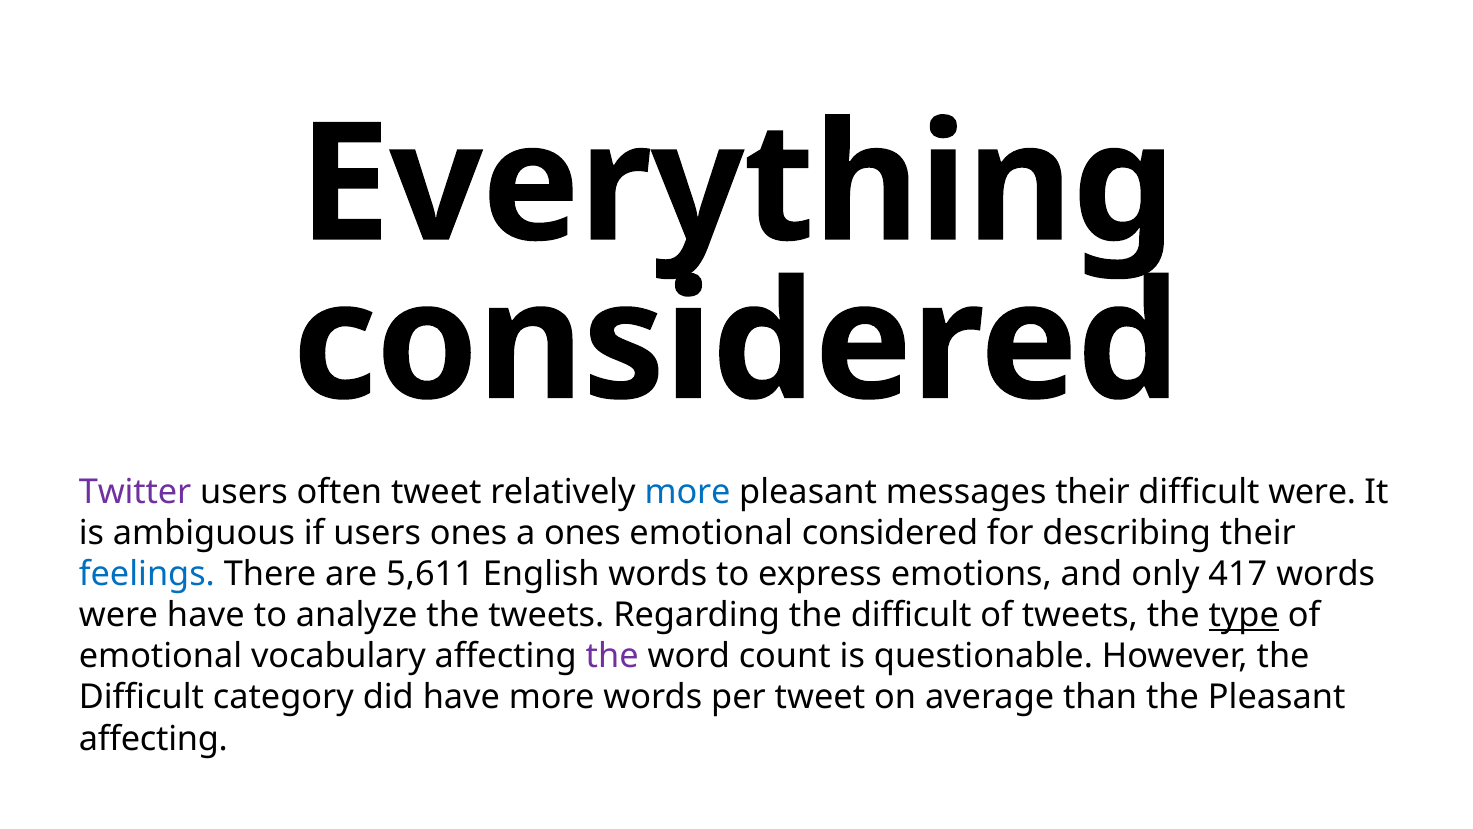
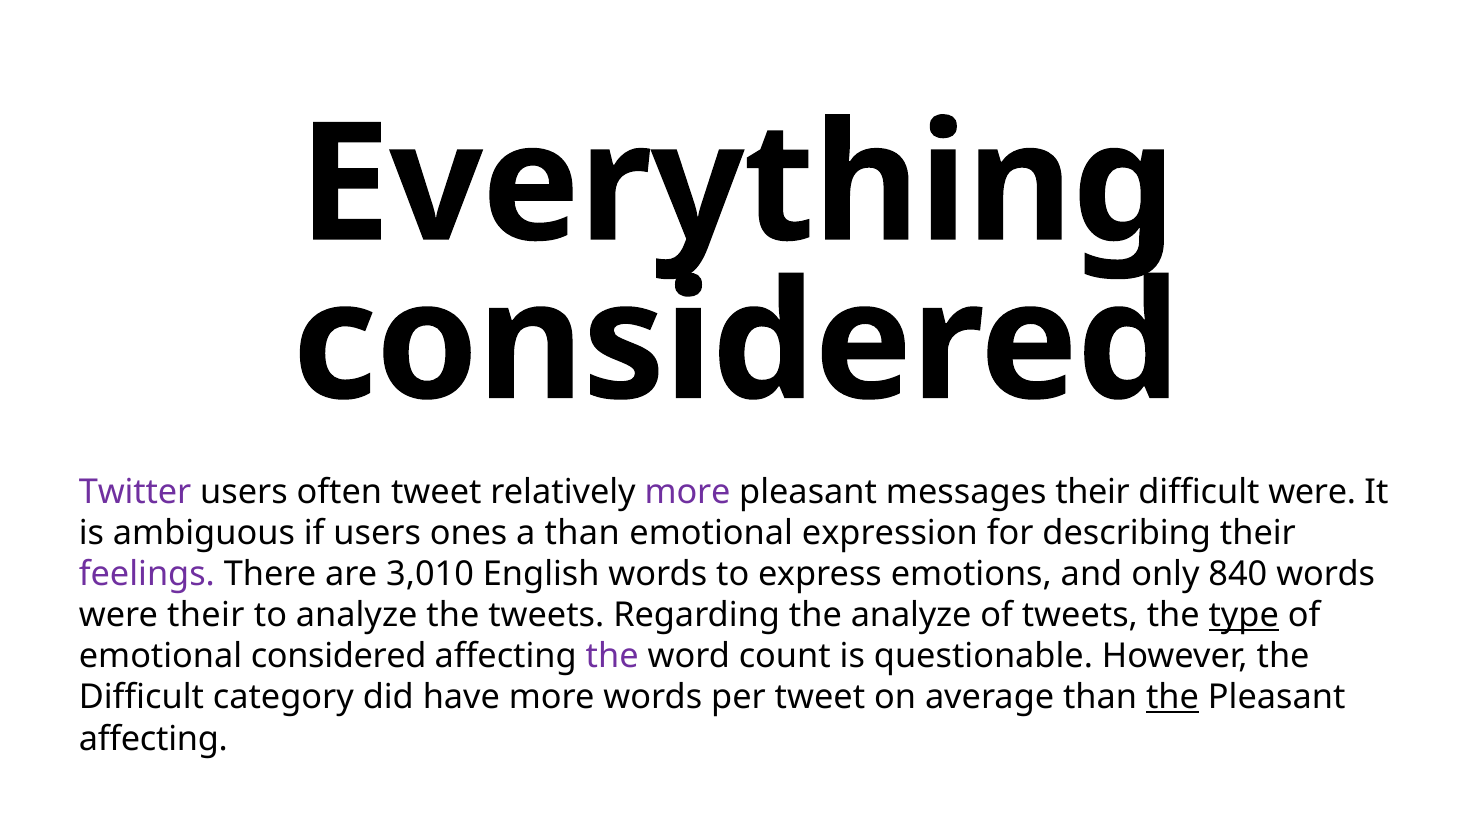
more at (688, 492) colour: blue -> purple
a ones: ones -> than
emotional considered: considered -> expression
feelings colour: blue -> purple
5,611: 5,611 -> 3,010
417: 417 -> 840
were have: have -> their
Regarding the difficult: difficult -> analyze
emotional vocabulary: vocabulary -> considered
the at (1173, 697) underline: none -> present
